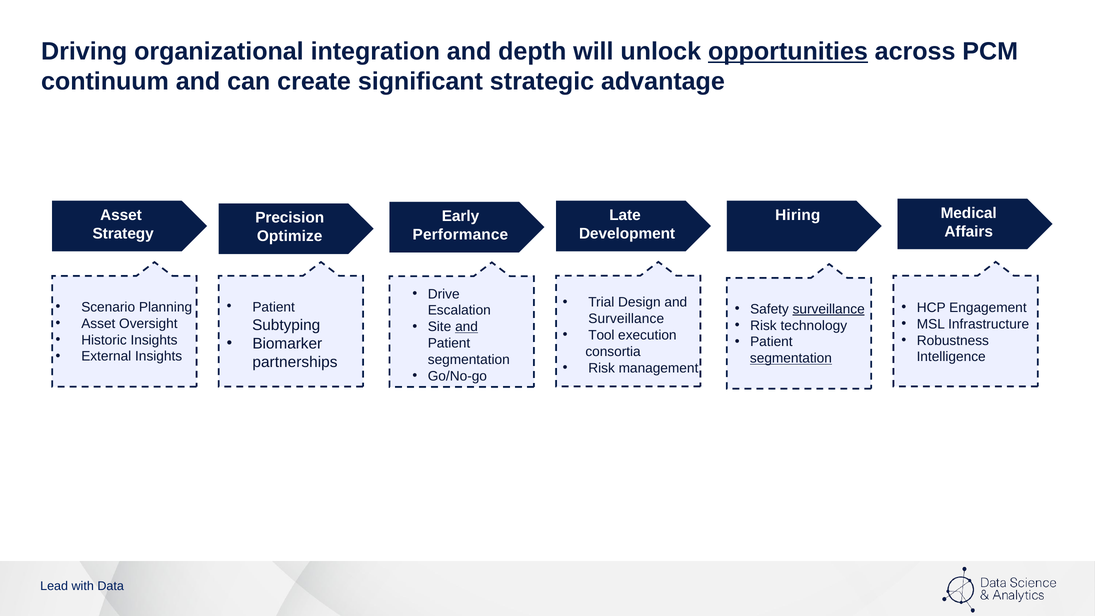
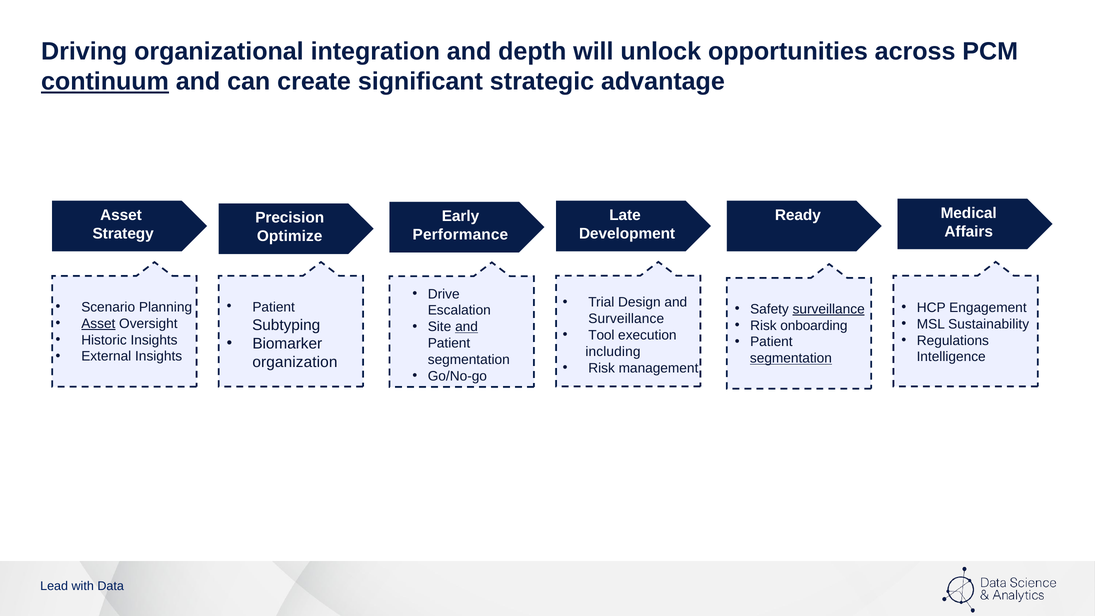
opportunities underline: present -> none
continuum underline: none -> present
Hiring: Hiring -> Ready
Asset at (98, 324) underline: none -> present
Infrastructure: Infrastructure -> Sustainability
technology: technology -> onboarding
Robustness: Robustness -> Regulations
consortia: consortia -> including
partnerships: partnerships -> organization
